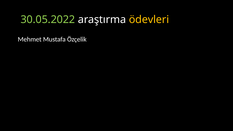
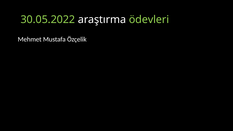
ödevleri colour: yellow -> light green
